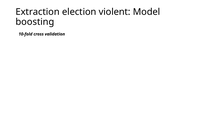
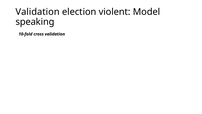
Extraction at (38, 12): Extraction -> Validation
boosting: boosting -> speaking
